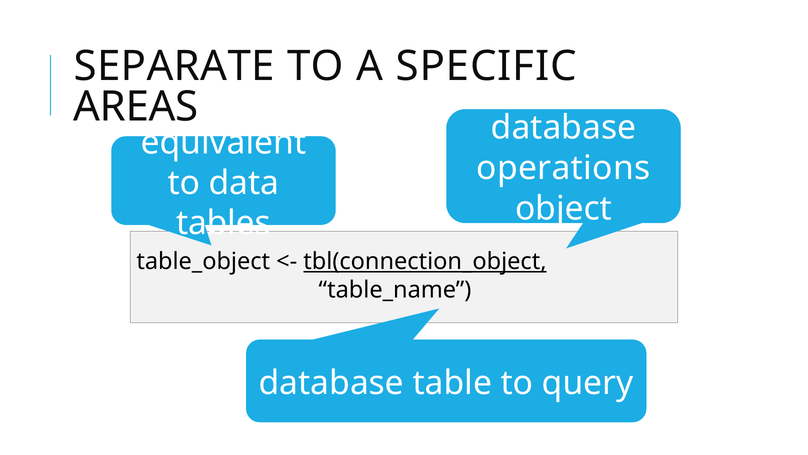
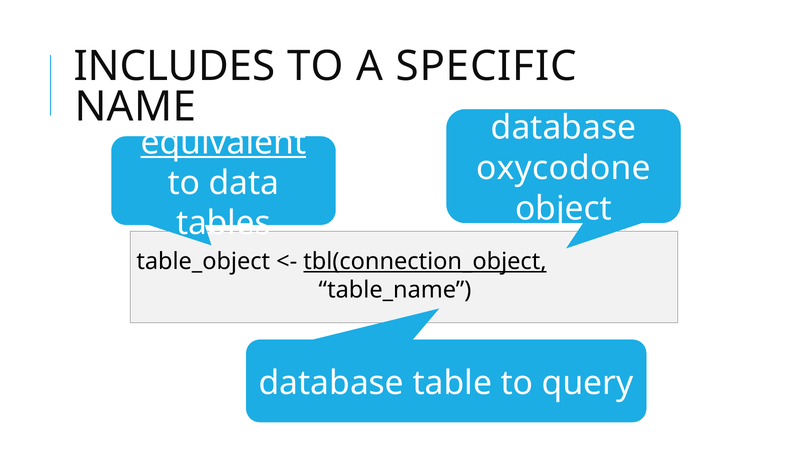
SEPARATE: SEPARATE -> INCLUDES
AREAS: AREAS -> NAME
equivalent underline: none -> present
operations: operations -> oxycodone
